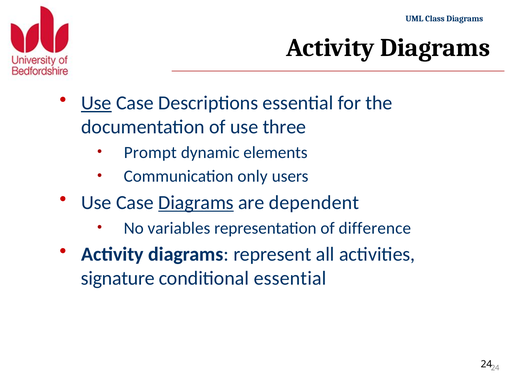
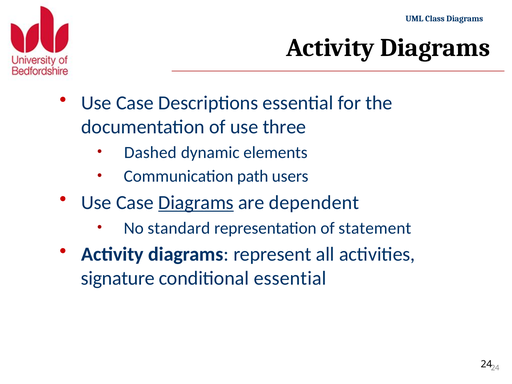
Use at (96, 103) underline: present -> none
Prompt: Prompt -> Dashed
only: only -> path
variables: variables -> standard
difference: difference -> statement
